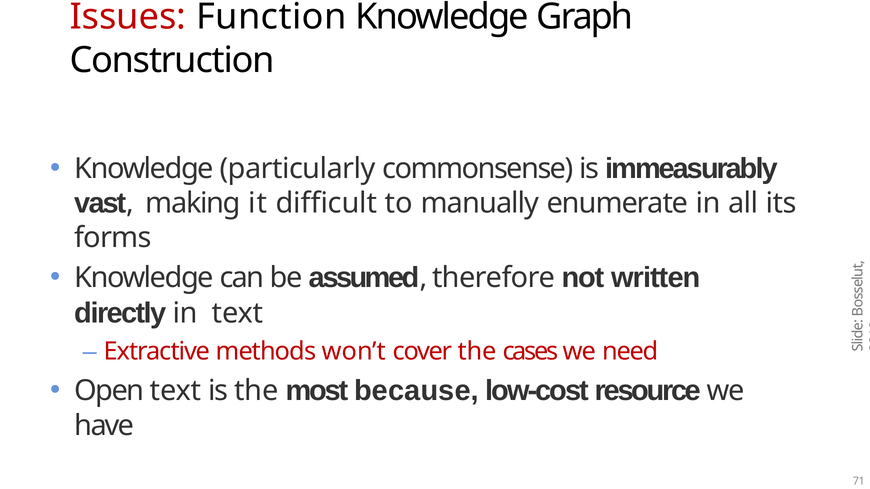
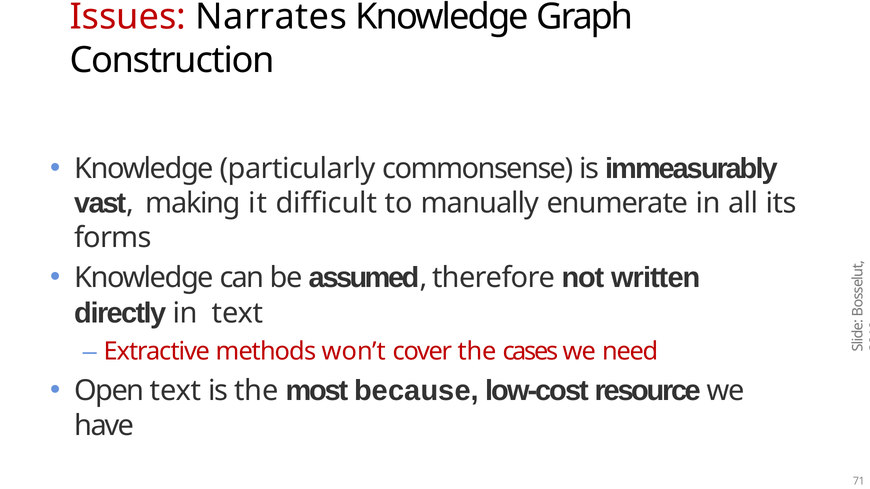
Function: Function -> Narrates
